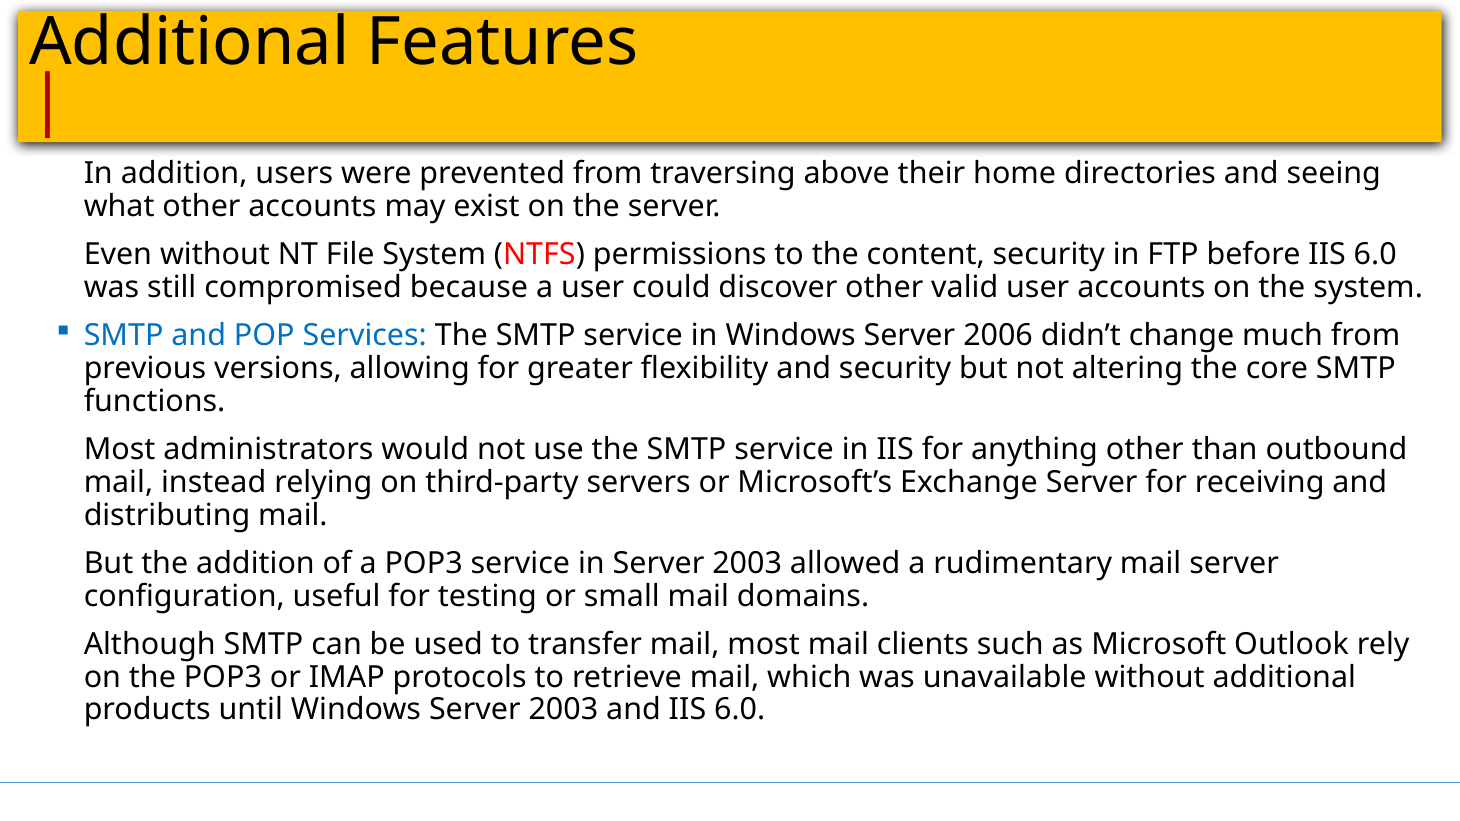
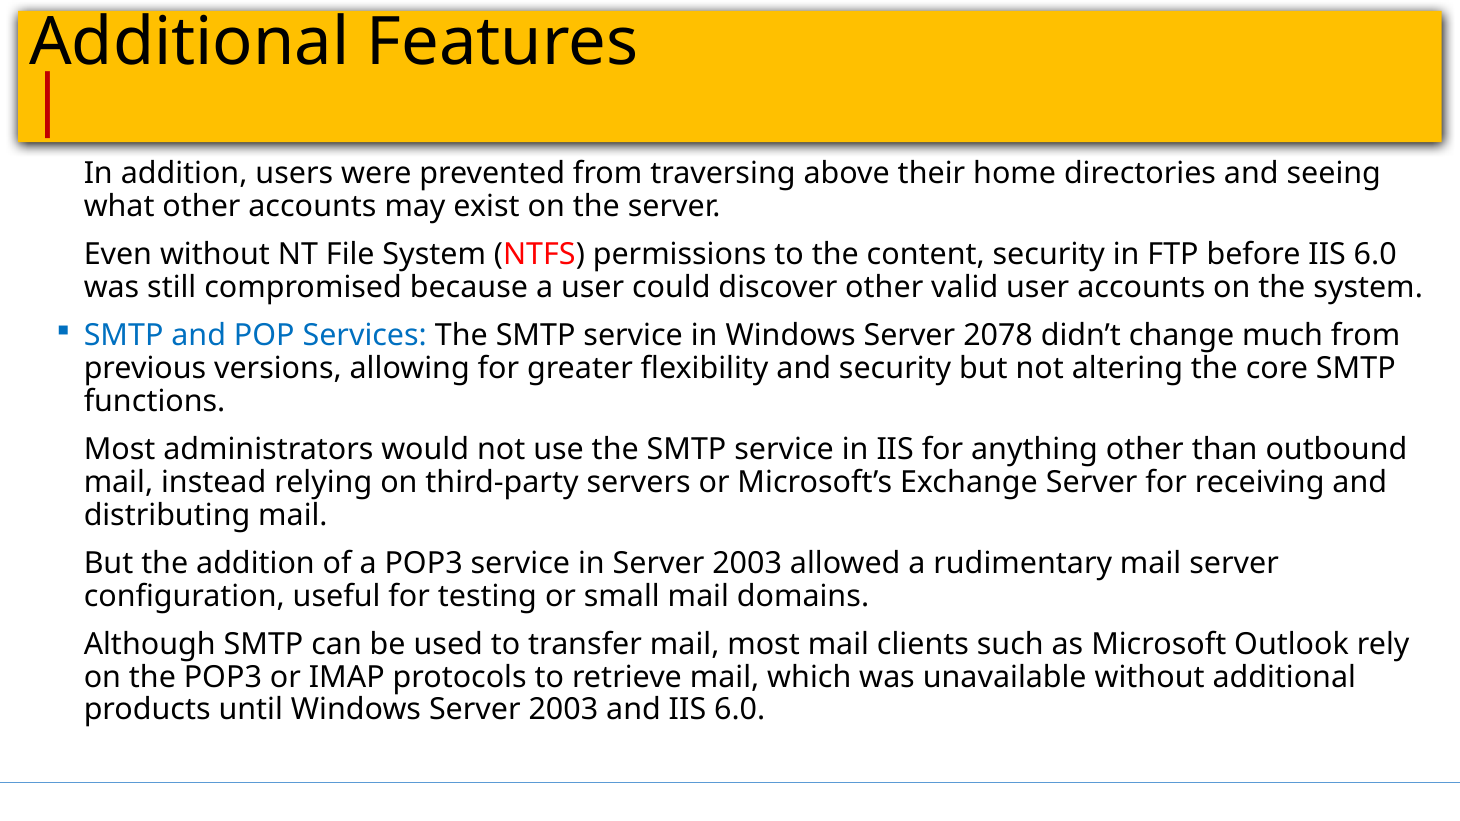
2006: 2006 -> 2078
